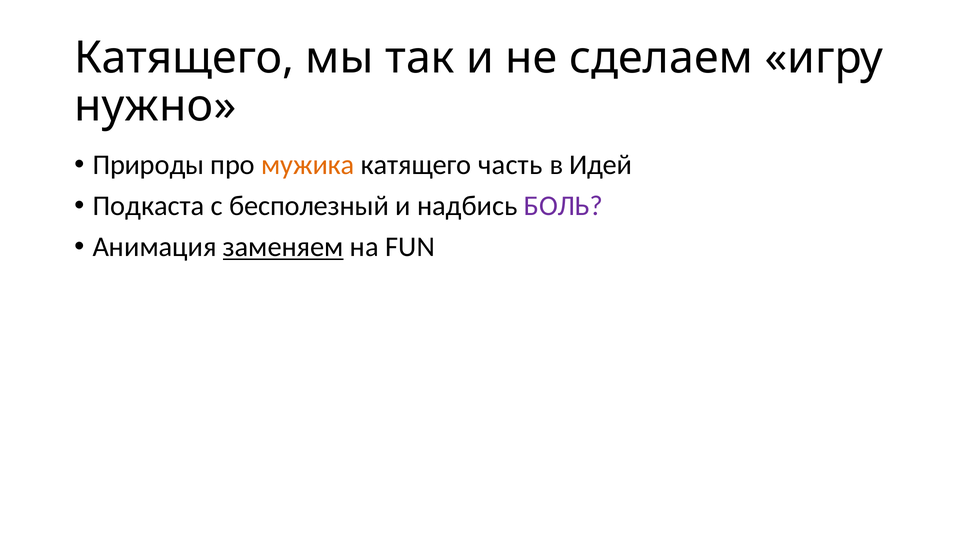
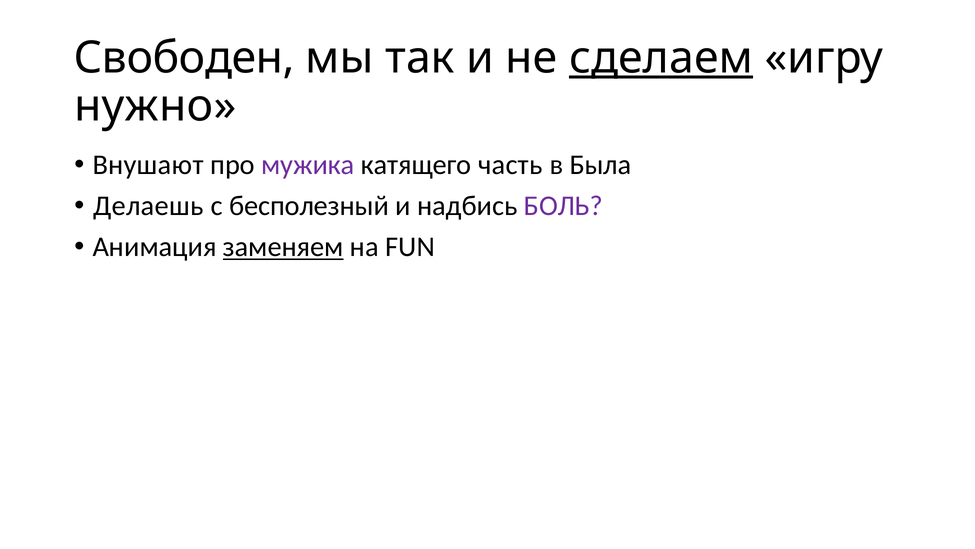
Катящего at (184, 58): Катящего -> Свободен
сделаем underline: none -> present
Природы: Природы -> Внушают
мужика colour: orange -> purple
Идей: Идей -> Была
Подкаста: Подкаста -> Делаешь
